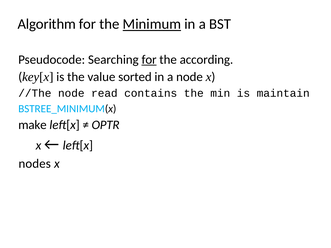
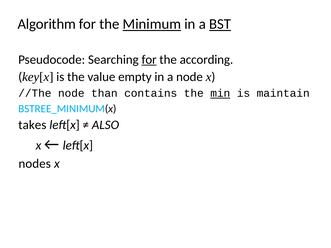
BST underline: none -> present
sorted: sorted -> empty
read: read -> than
min underline: none -> present
make: make -> takes
OPTR: OPTR -> ALSO
